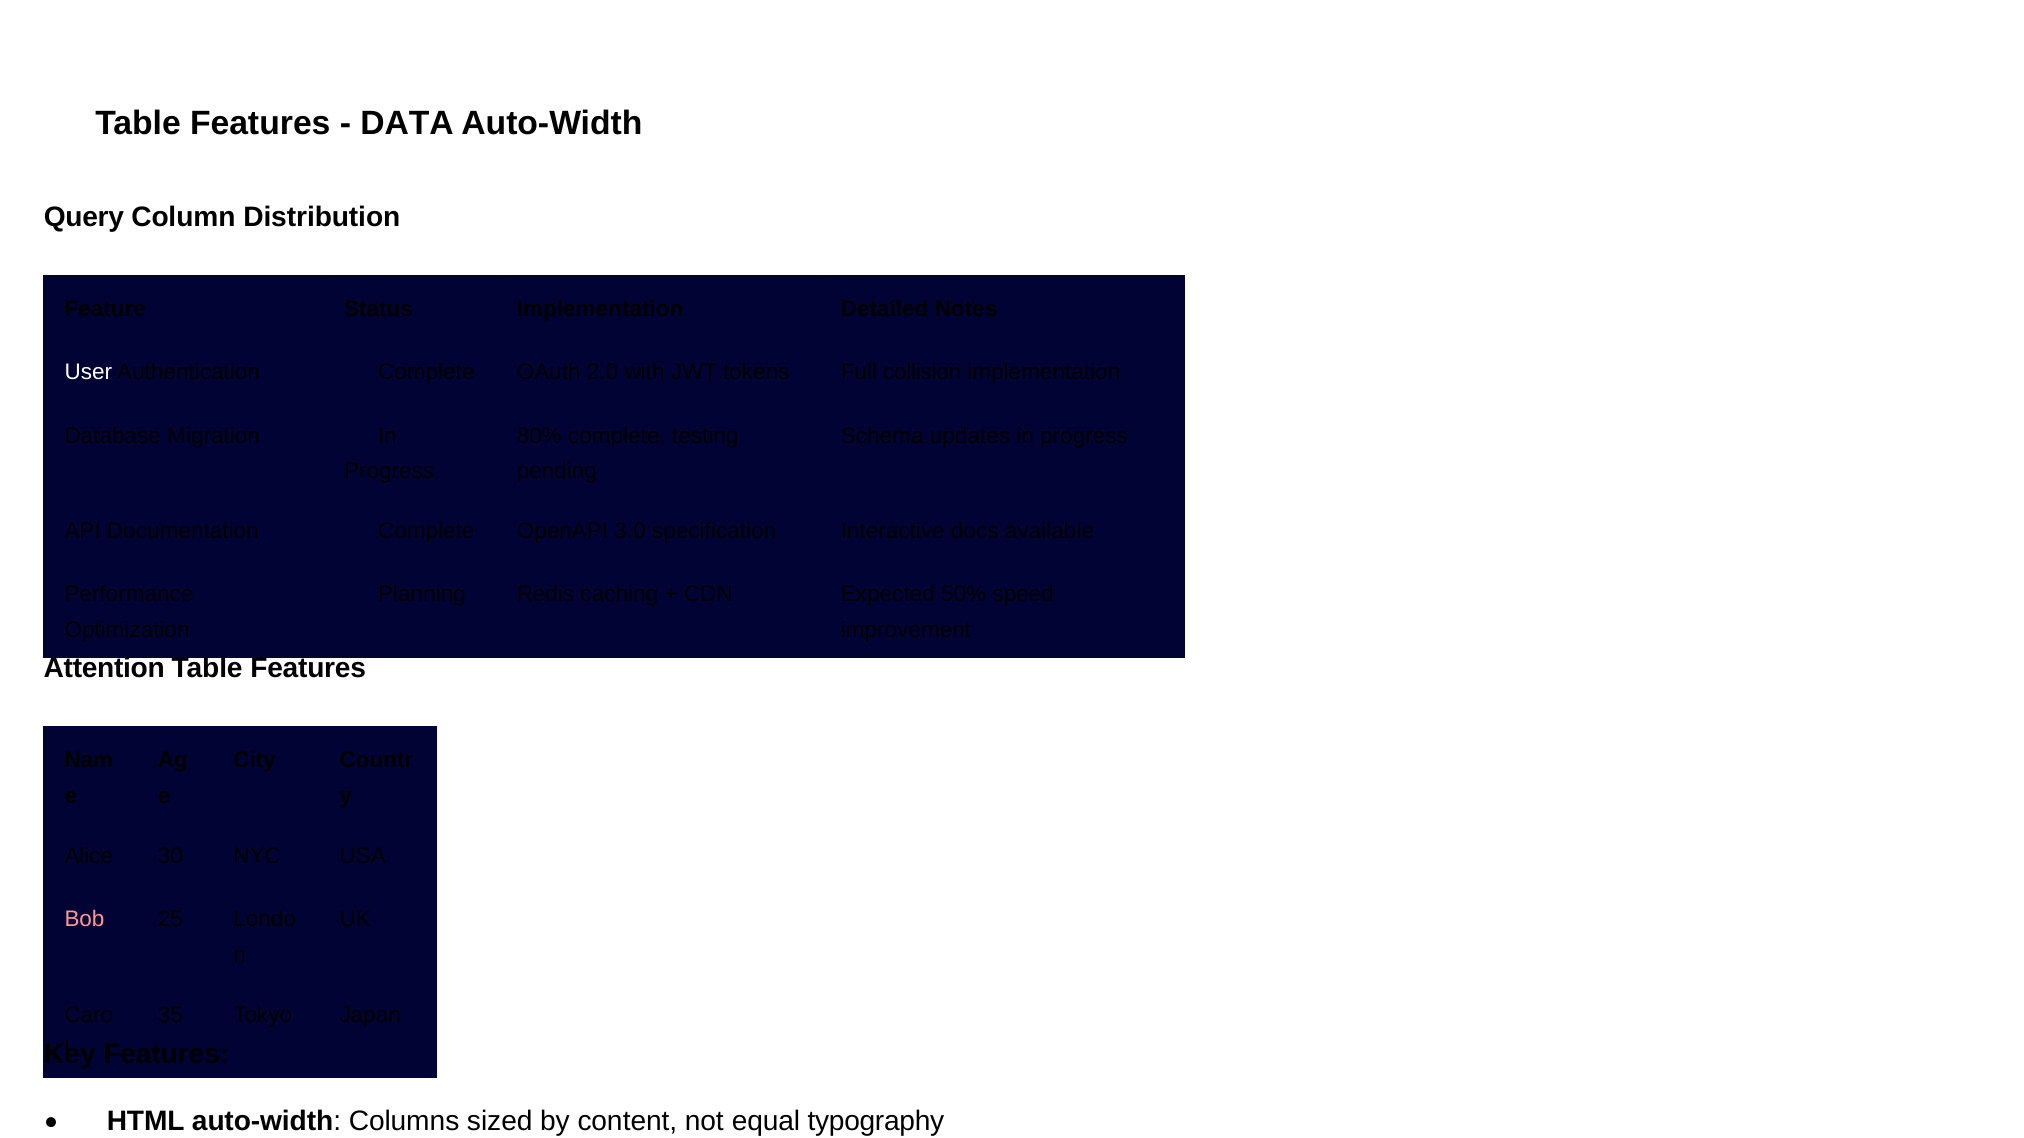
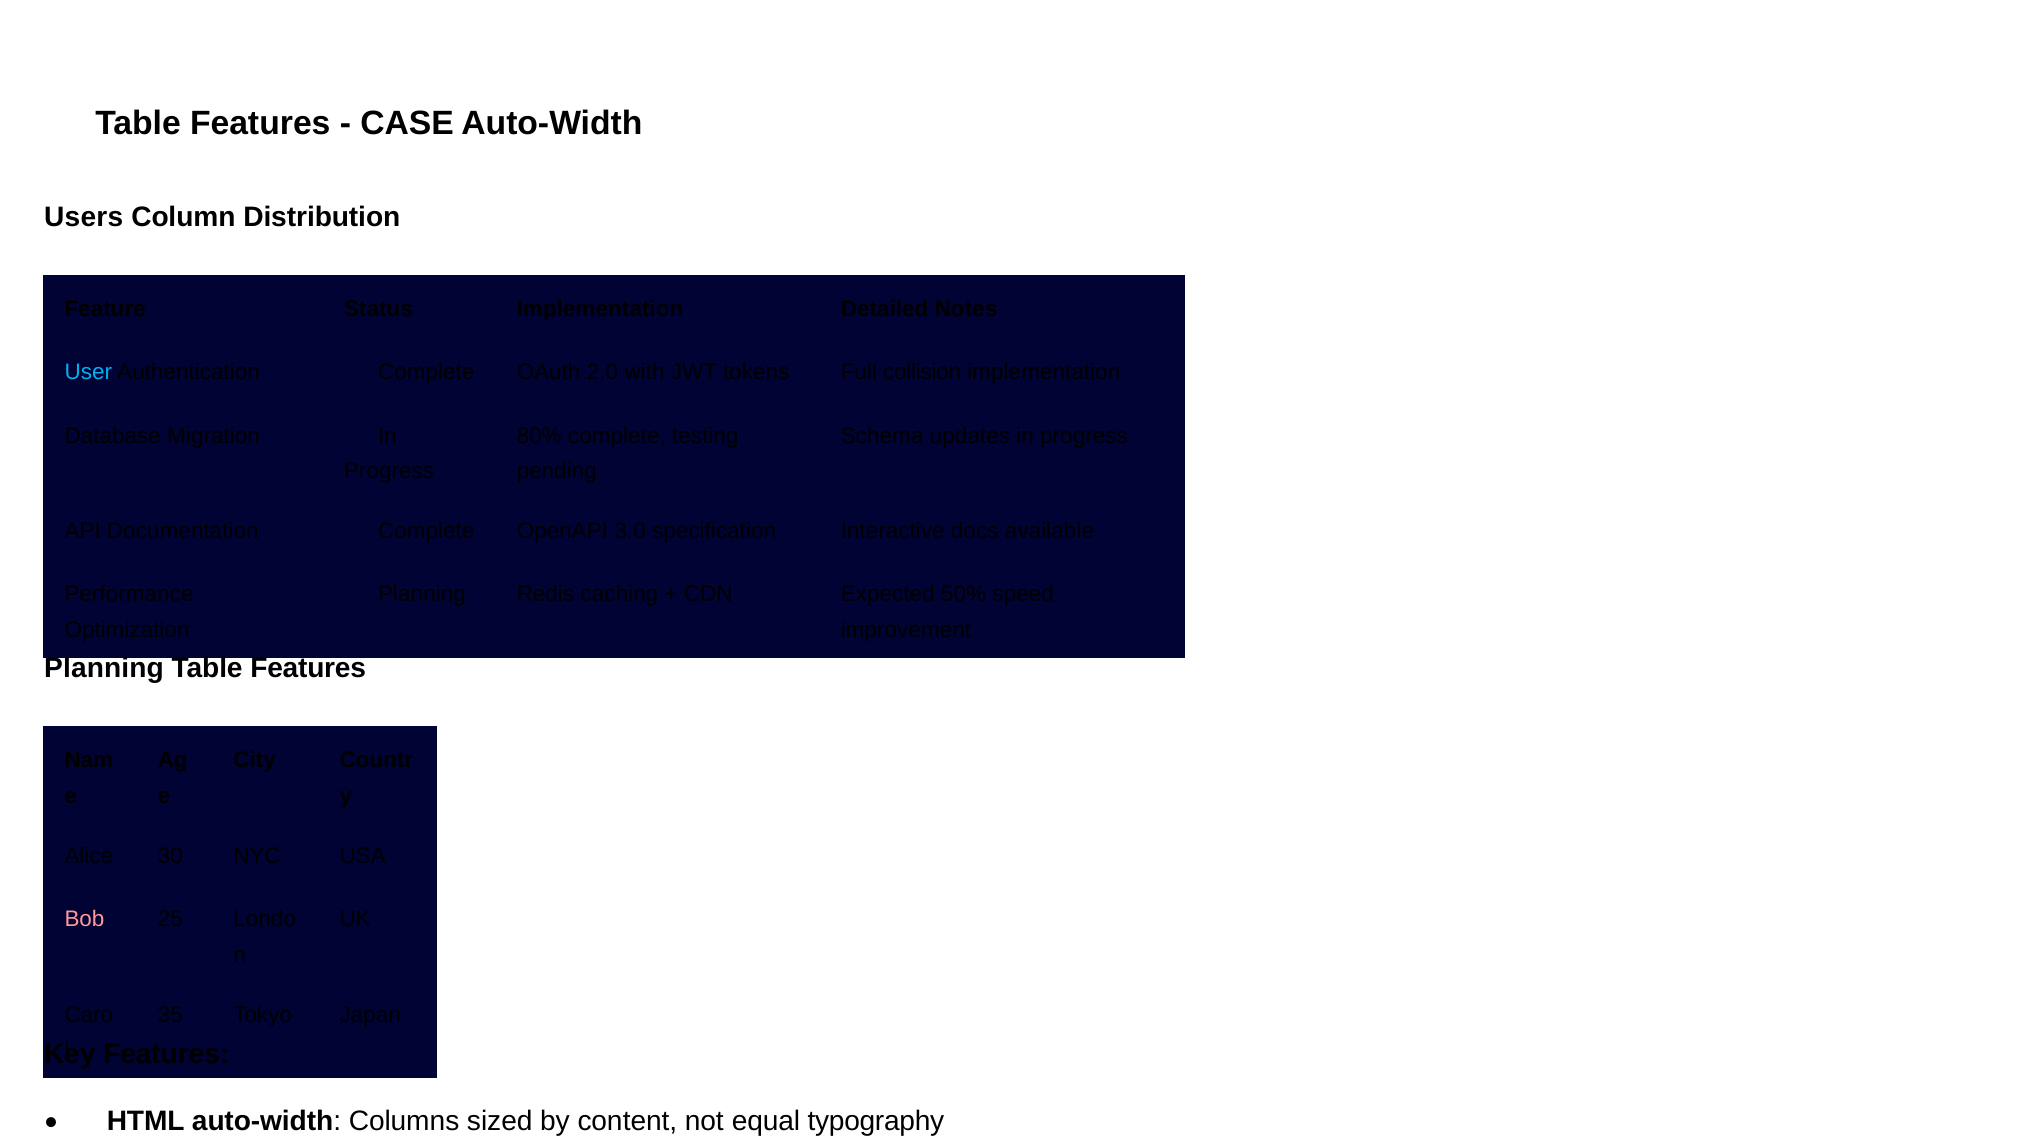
DATA: DATA -> CASE
Query: Query -> Users
User colour: white -> light blue
Attention at (104, 669): Attention -> Planning
